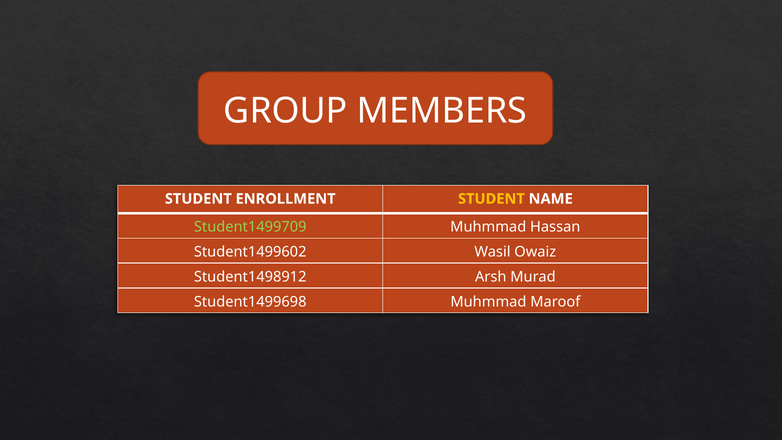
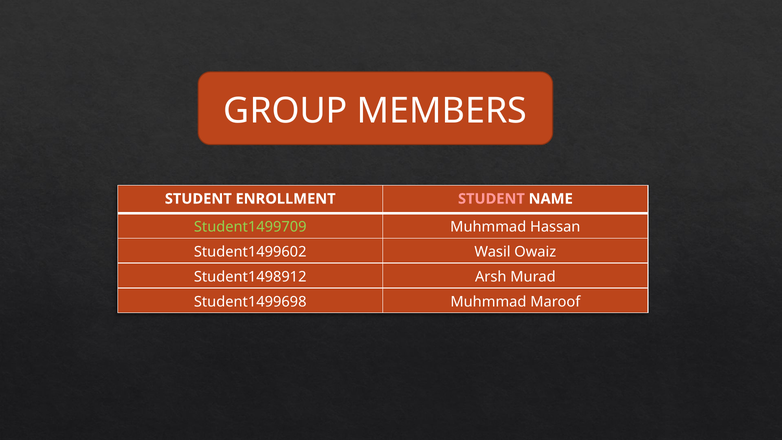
STUDENT at (491, 199) colour: yellow -> pink
